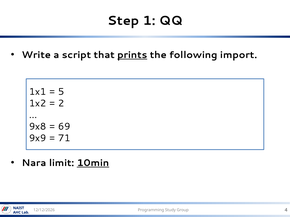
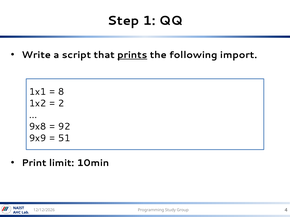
5: 5 -> 8
69: 69 -> 92
71: 71 -> 51
Nara: Nara -> Print
10min underline: present -> none
